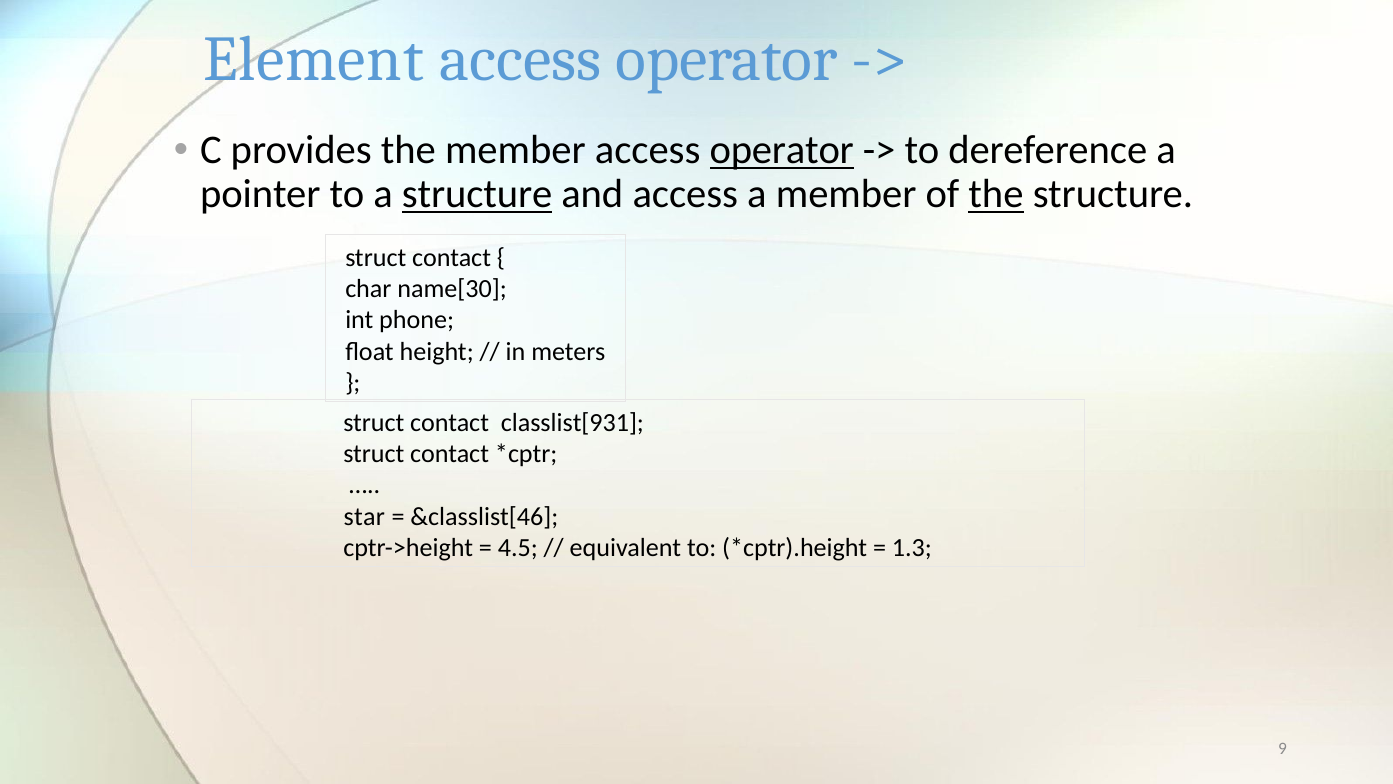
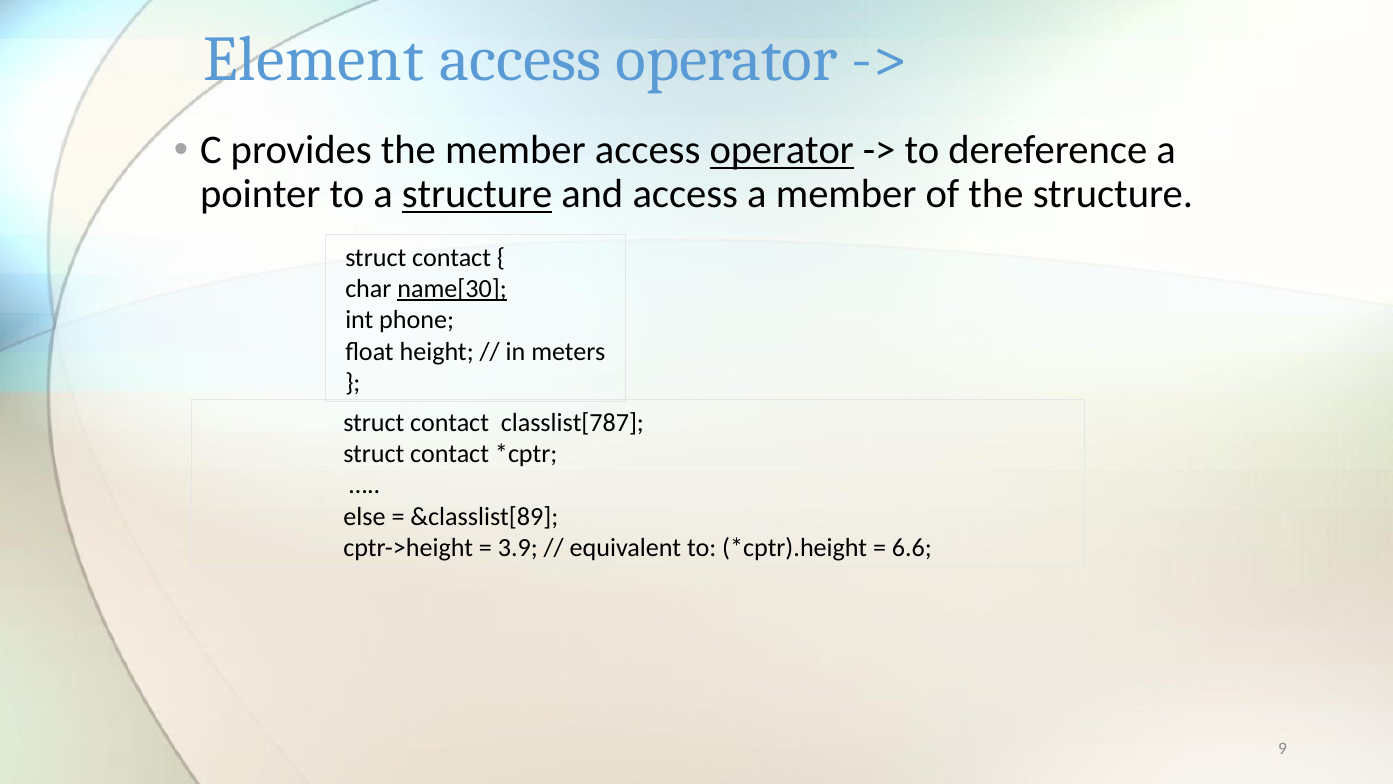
the at (996, 194) underline: present -> none
name[30 underline: none -> present
classlist[931: classlist[931 -> classlist[787
star: star -> else
&classlist[46: &classlist[46 -> &classlist[89
4.5: 4.5 -> 3.9
1.3: 1.3 -> 6.6
